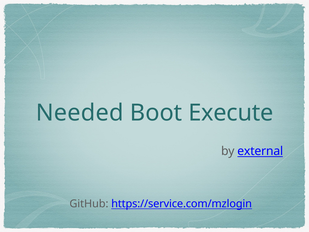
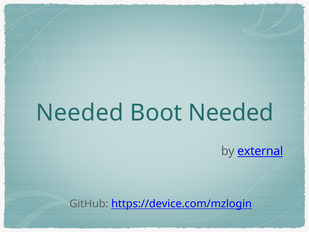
Boot Execute: Execute -> Needed
https://service.com/mzlogin: https://service.com/mzlogin -> https://device.com/mzlogin
